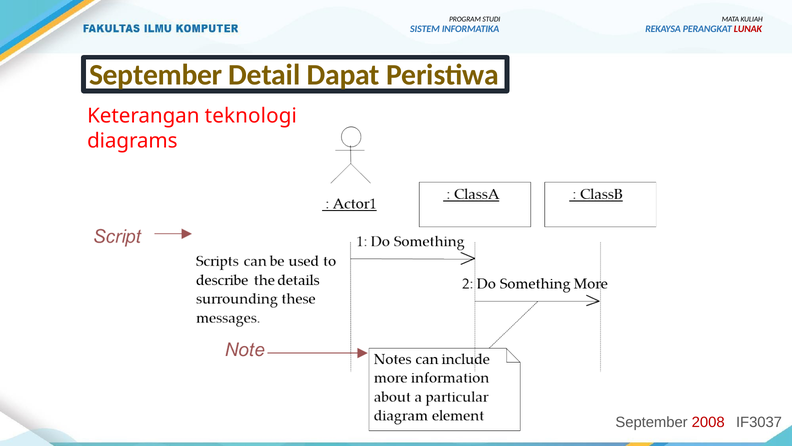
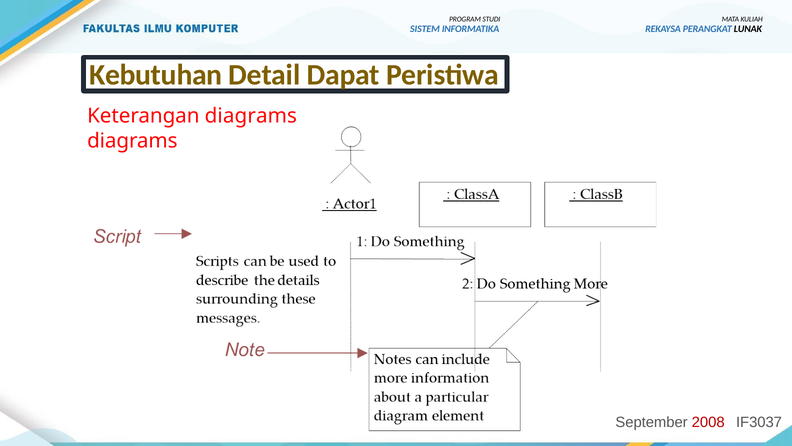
LUNAK colour: red -> black
September at (156, 75): September -> Kebutuhan
Keterangan teknologi: teknologi -> diagrams
